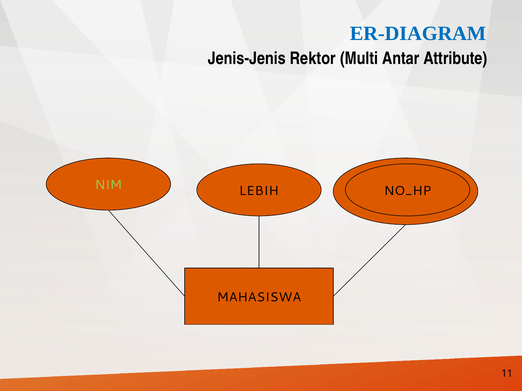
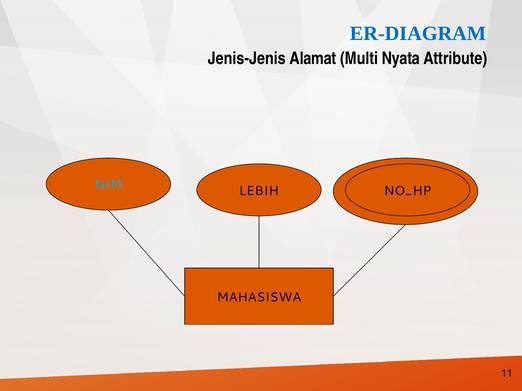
Rektor: Rektor -> Alamat
Antar: Antar -> Nyata
NIM colour: light green -> light blue
